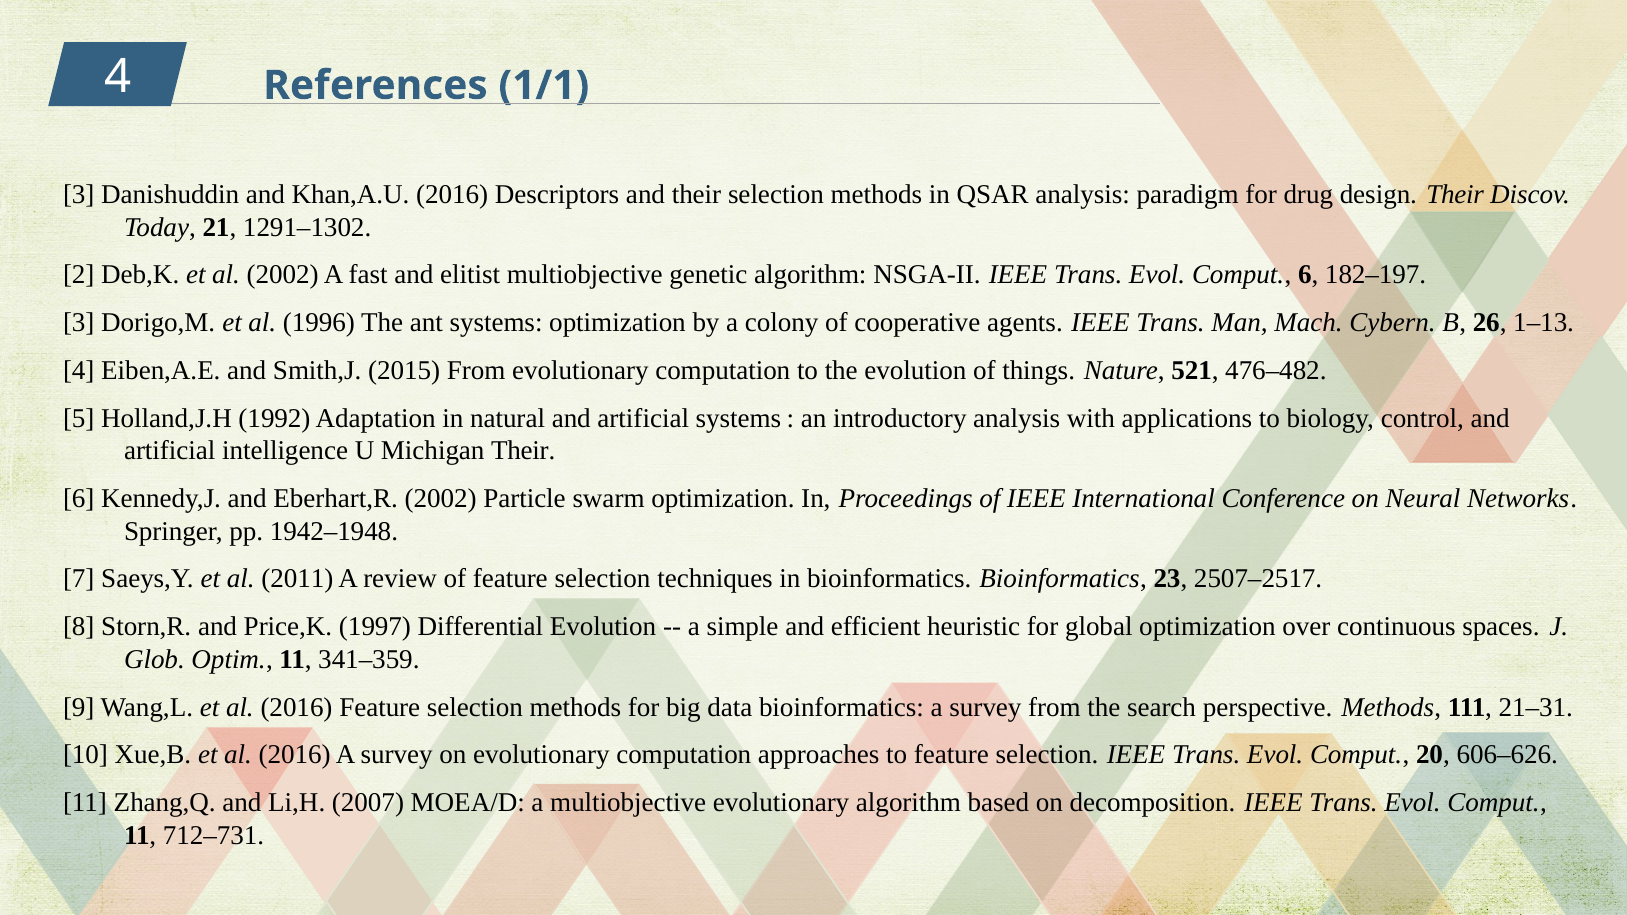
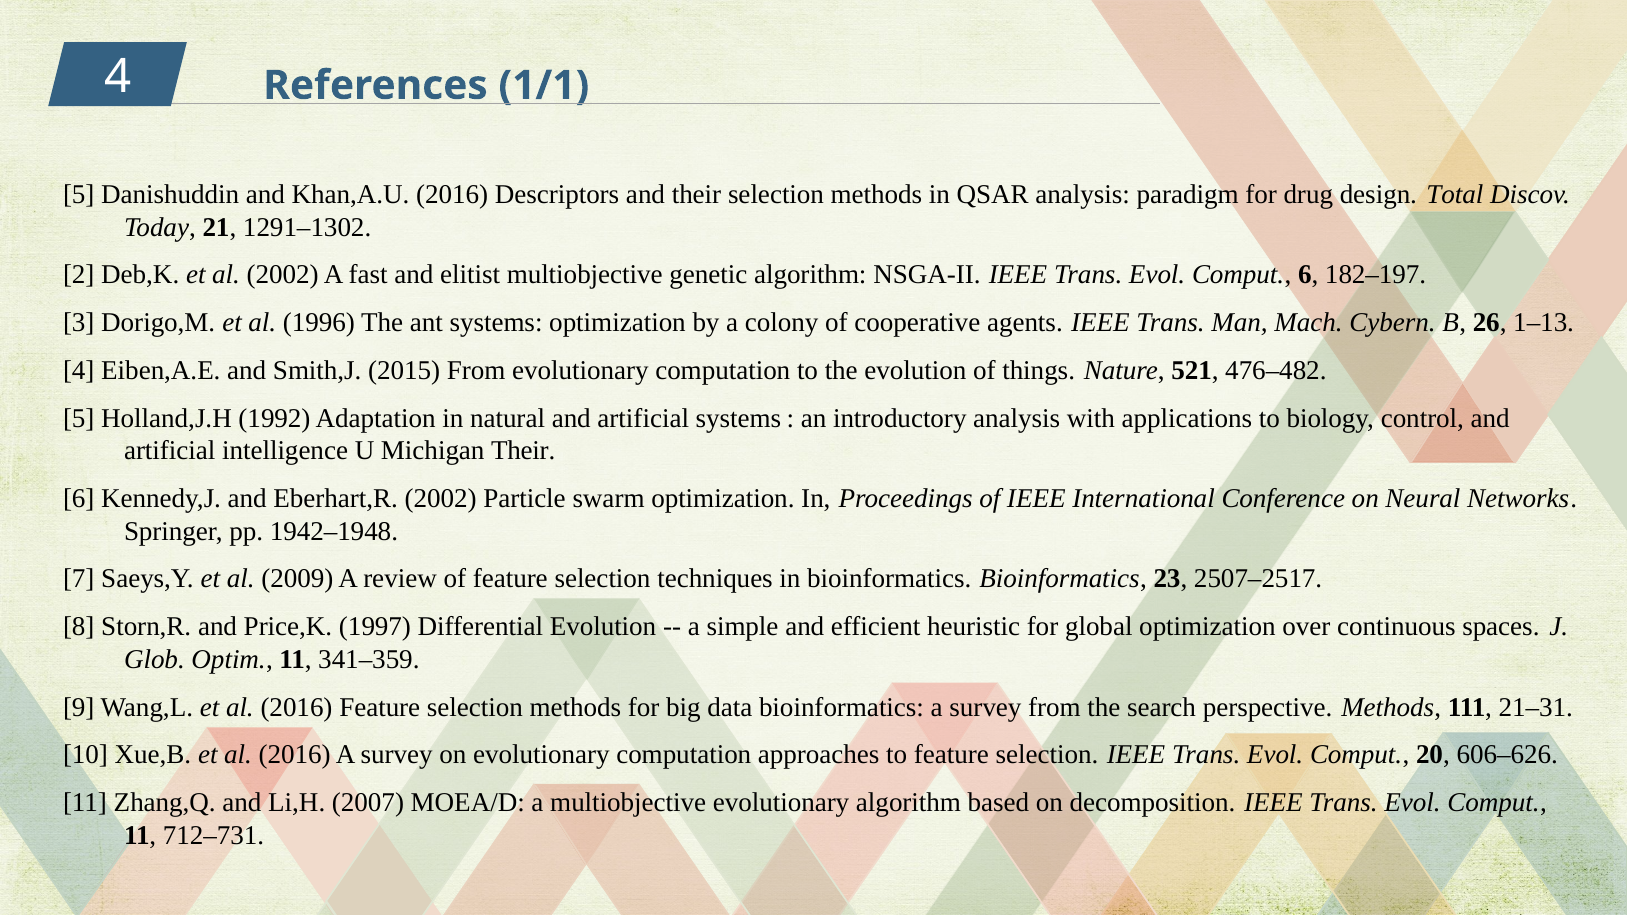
3 at (79, 195): 3 -> 5
design Their: Their -> Total
2011: 2011 -> 2009
